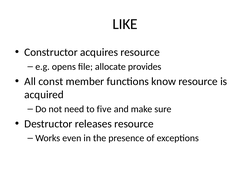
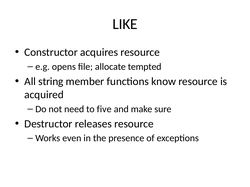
provides: provides -> tempted
const: const -> string
